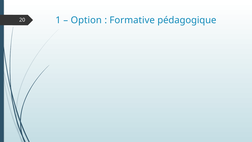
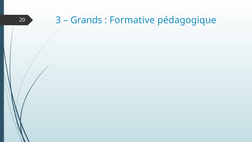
1: 1 -> 3
Option: Option -> Grands
